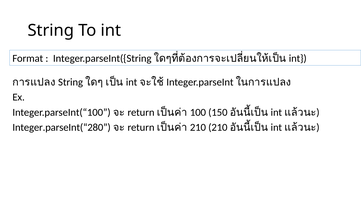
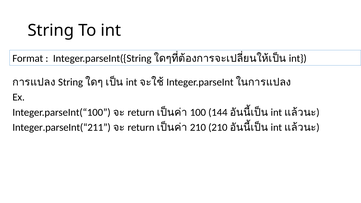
150: 150 -> 144
Integer.parseInt(“280: Integer.parseInt(“280 -> Integer.parseInt(“211
